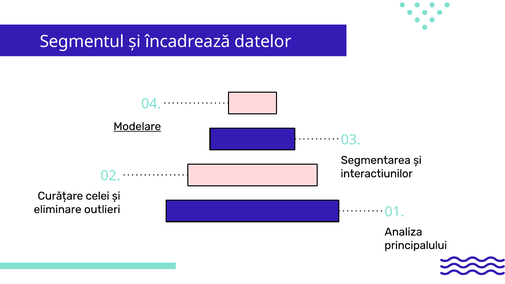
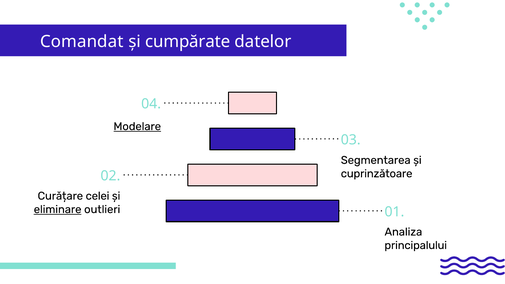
Segmentul: Segmentul -> Comandat
încadrează: încadrează -> cumpărate
interactiunilor: interactiunilor -> cuprinzătoare
eliminare underline: none -> present
